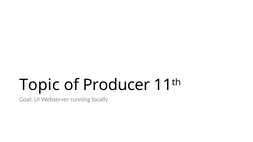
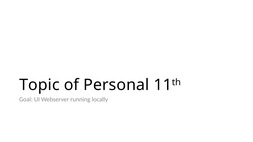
Producer: Producer -> Personal
